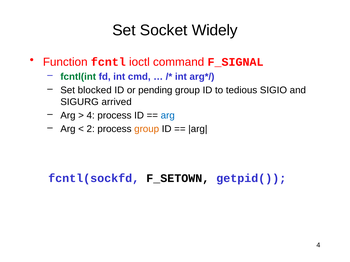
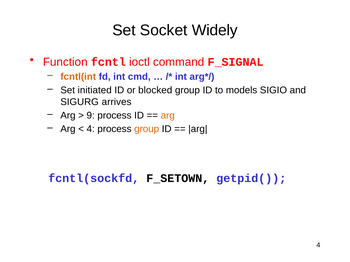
fcntl(int colour: green -> orange
blocked: blocked -> initiated
pending: pending -> blocked
tedious: tedious -> models
arrived: arrived -> arrives
4 at (91, 116): 4 -> 9
arg at (168, 116) colour: blue -> orange
2 at (91, 129): 2 -> 4
